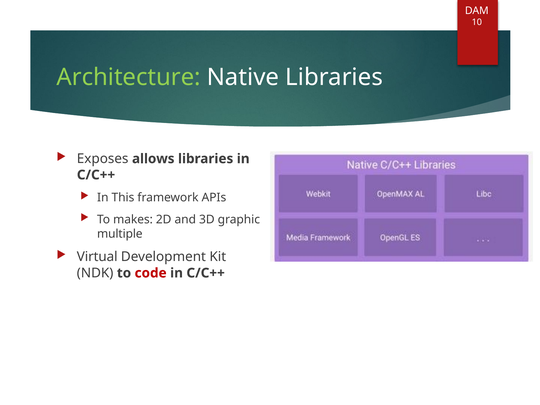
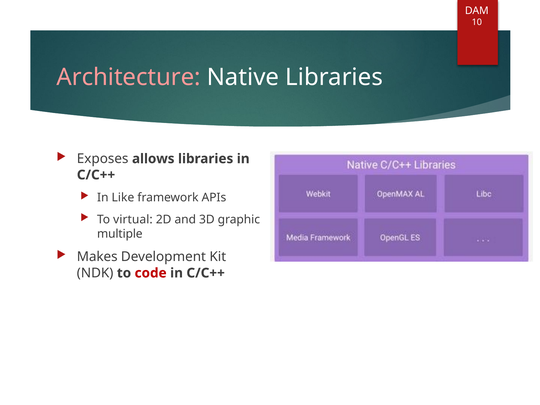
Architecture colour: light green -> pink
This: This -> Like
makes: makes -> virtual
Virtual: Virtual -> Makes
